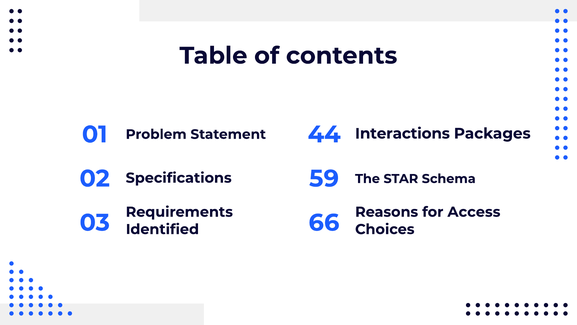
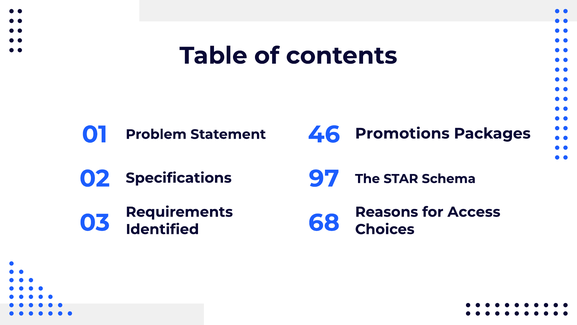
44: 44 -> 46
Interactions: Interactions -> Promotions
59: 59 -> 97
66: 66 -> 68
